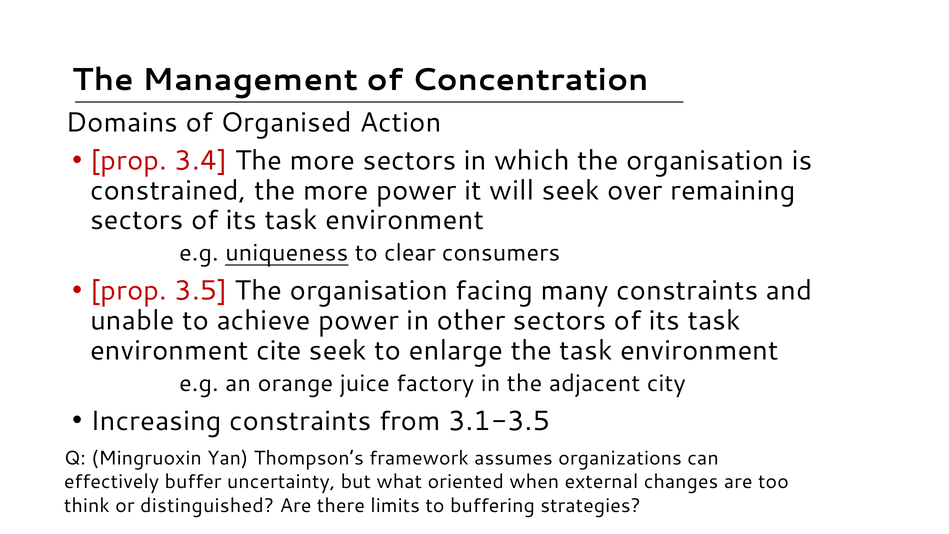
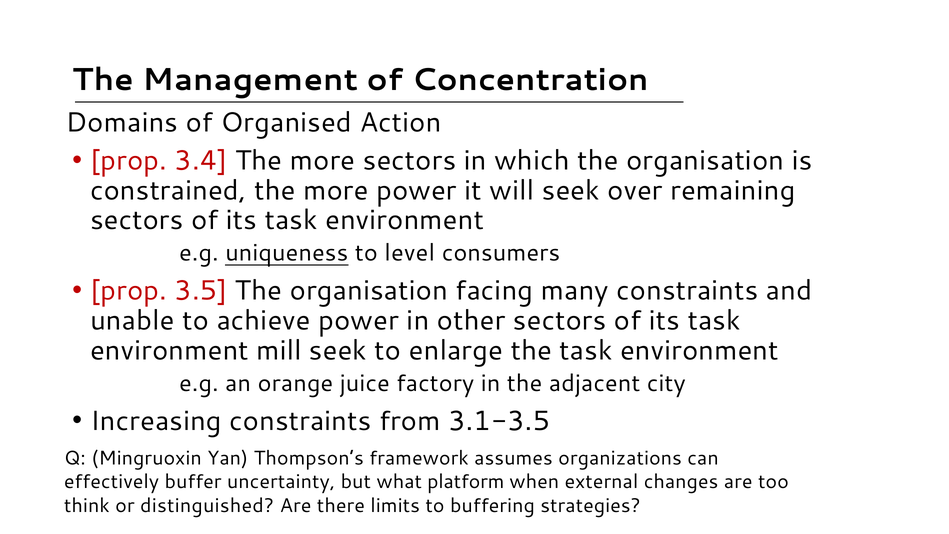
clear: clear -> level
cite: cite -> mill
oriented: oriented -> platform
